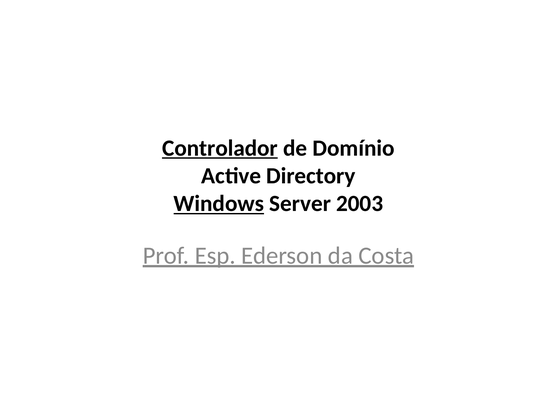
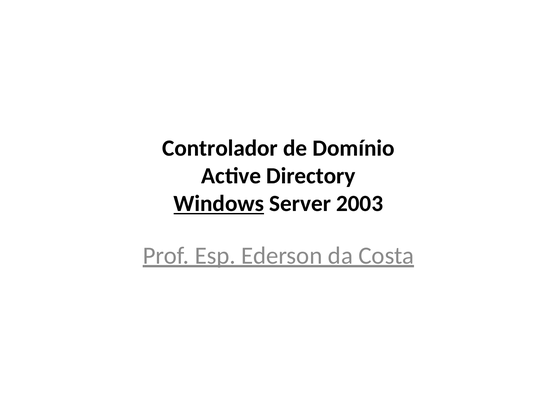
Controlador underline: present -> none
